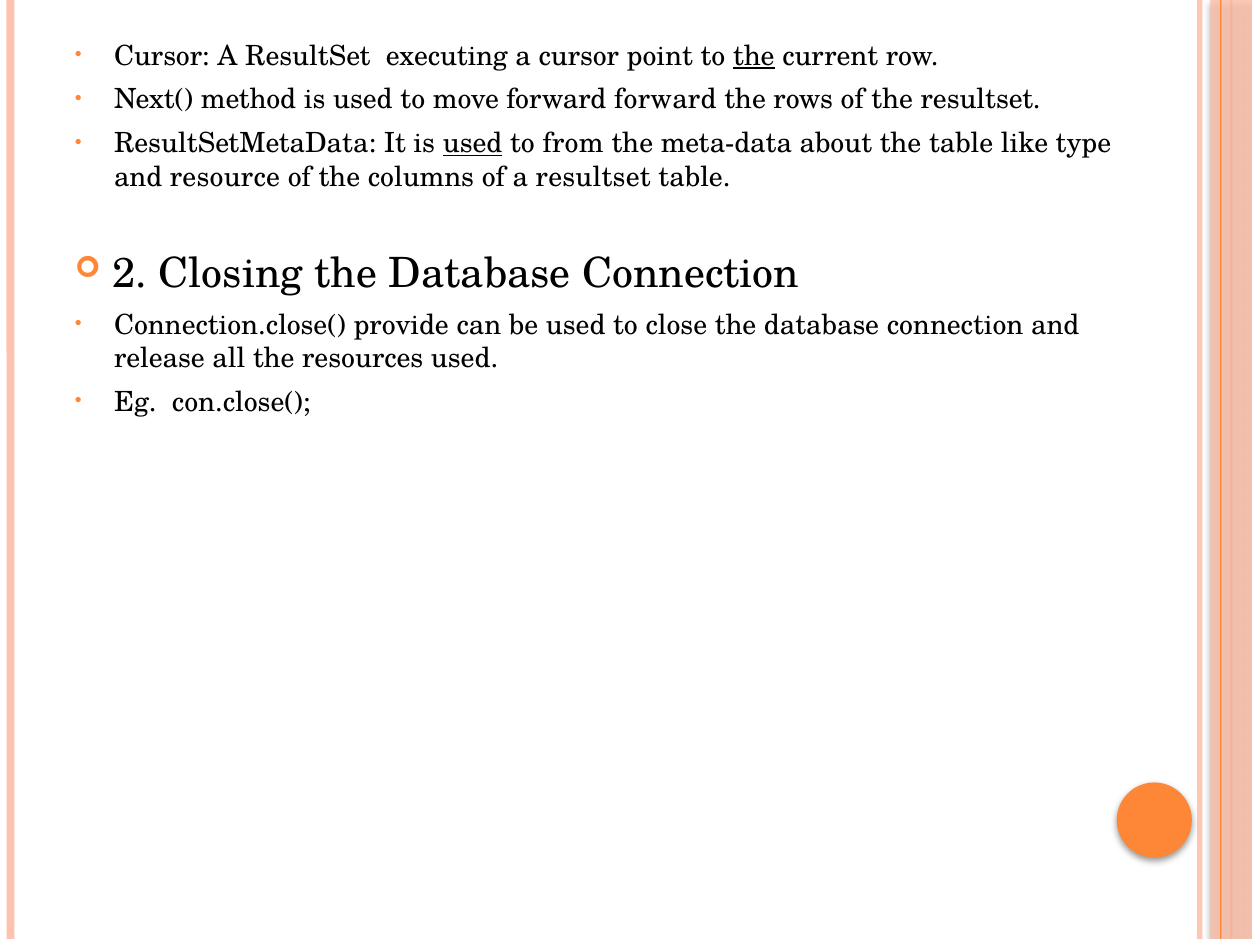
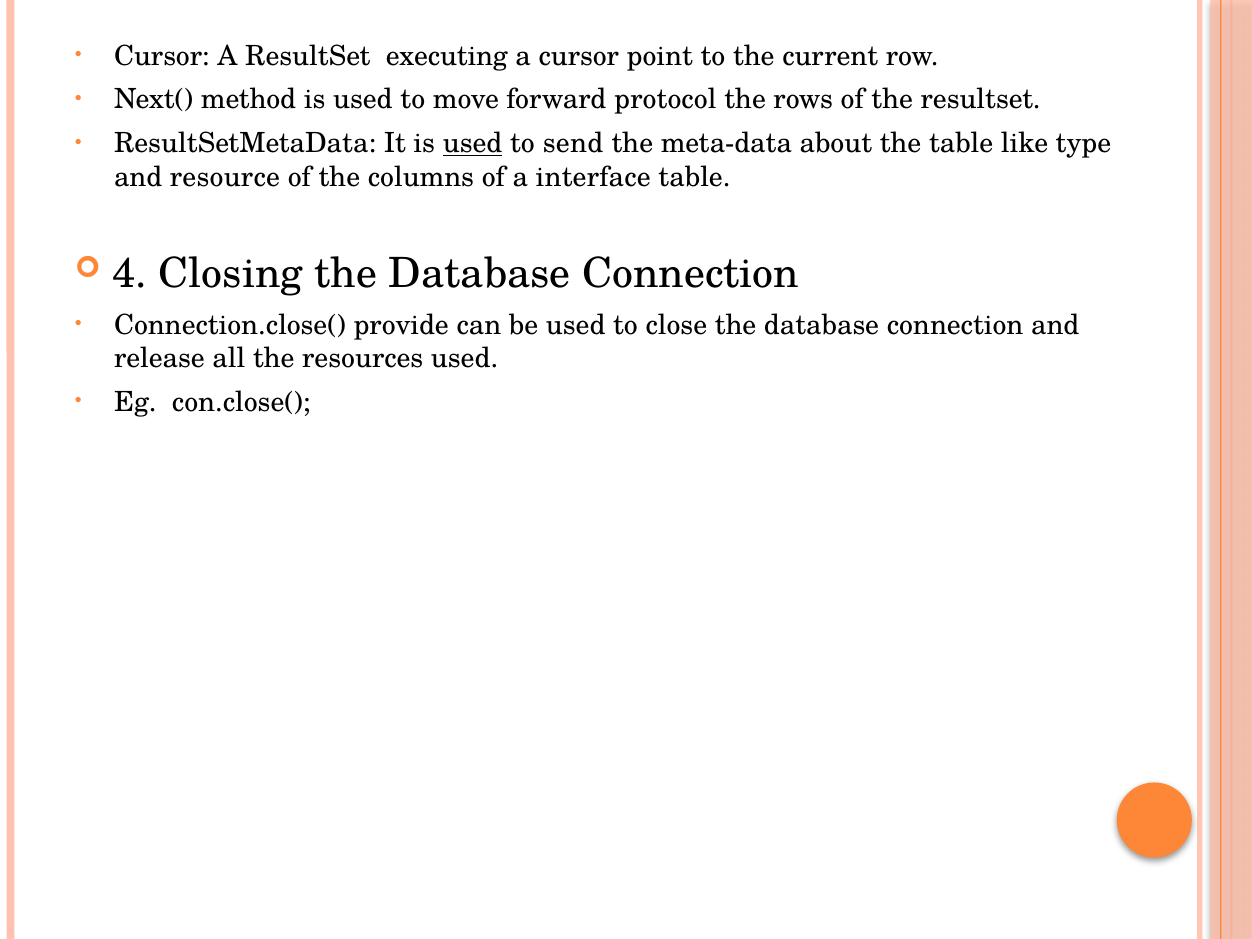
the at (754, 56) underline: present -> none
forward forward: forward -> protocol
from: from -> send
of a resultset: resultset -> interface
2: 2 -> 4
